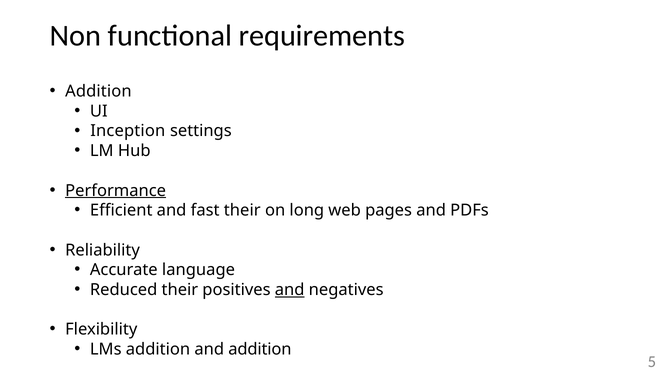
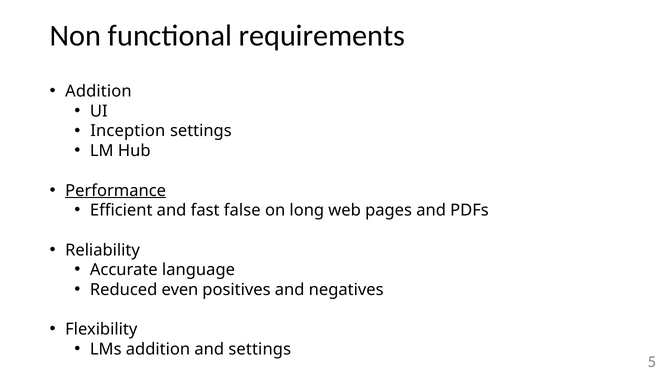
fast their: their -> false
Reduced their: their -> even
and at (290, 290) underline: present -> none
and addition: addition -> settings
